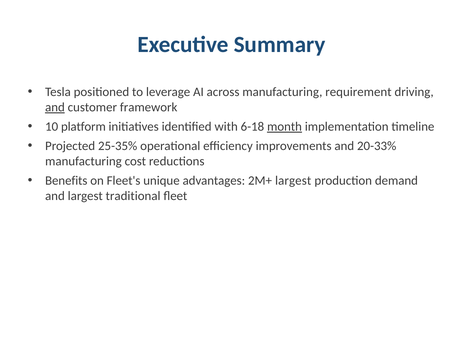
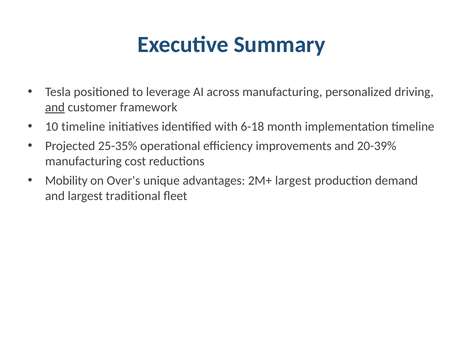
requirement: requirement -> personalized
10 platform: platform -> timeline
month underline: present -> none
20-33%: 20-33% -> 20-39%
Benefits: Benefits -> Mobility
Fleet's: Fleet's -> Over's
